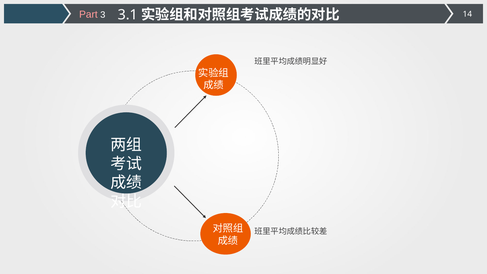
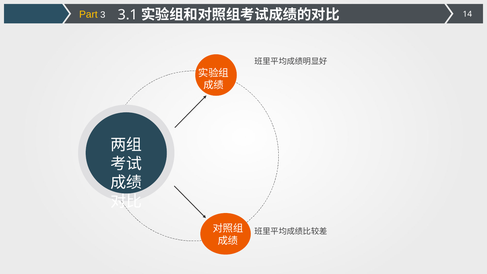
Part colour: pink -> yellow
